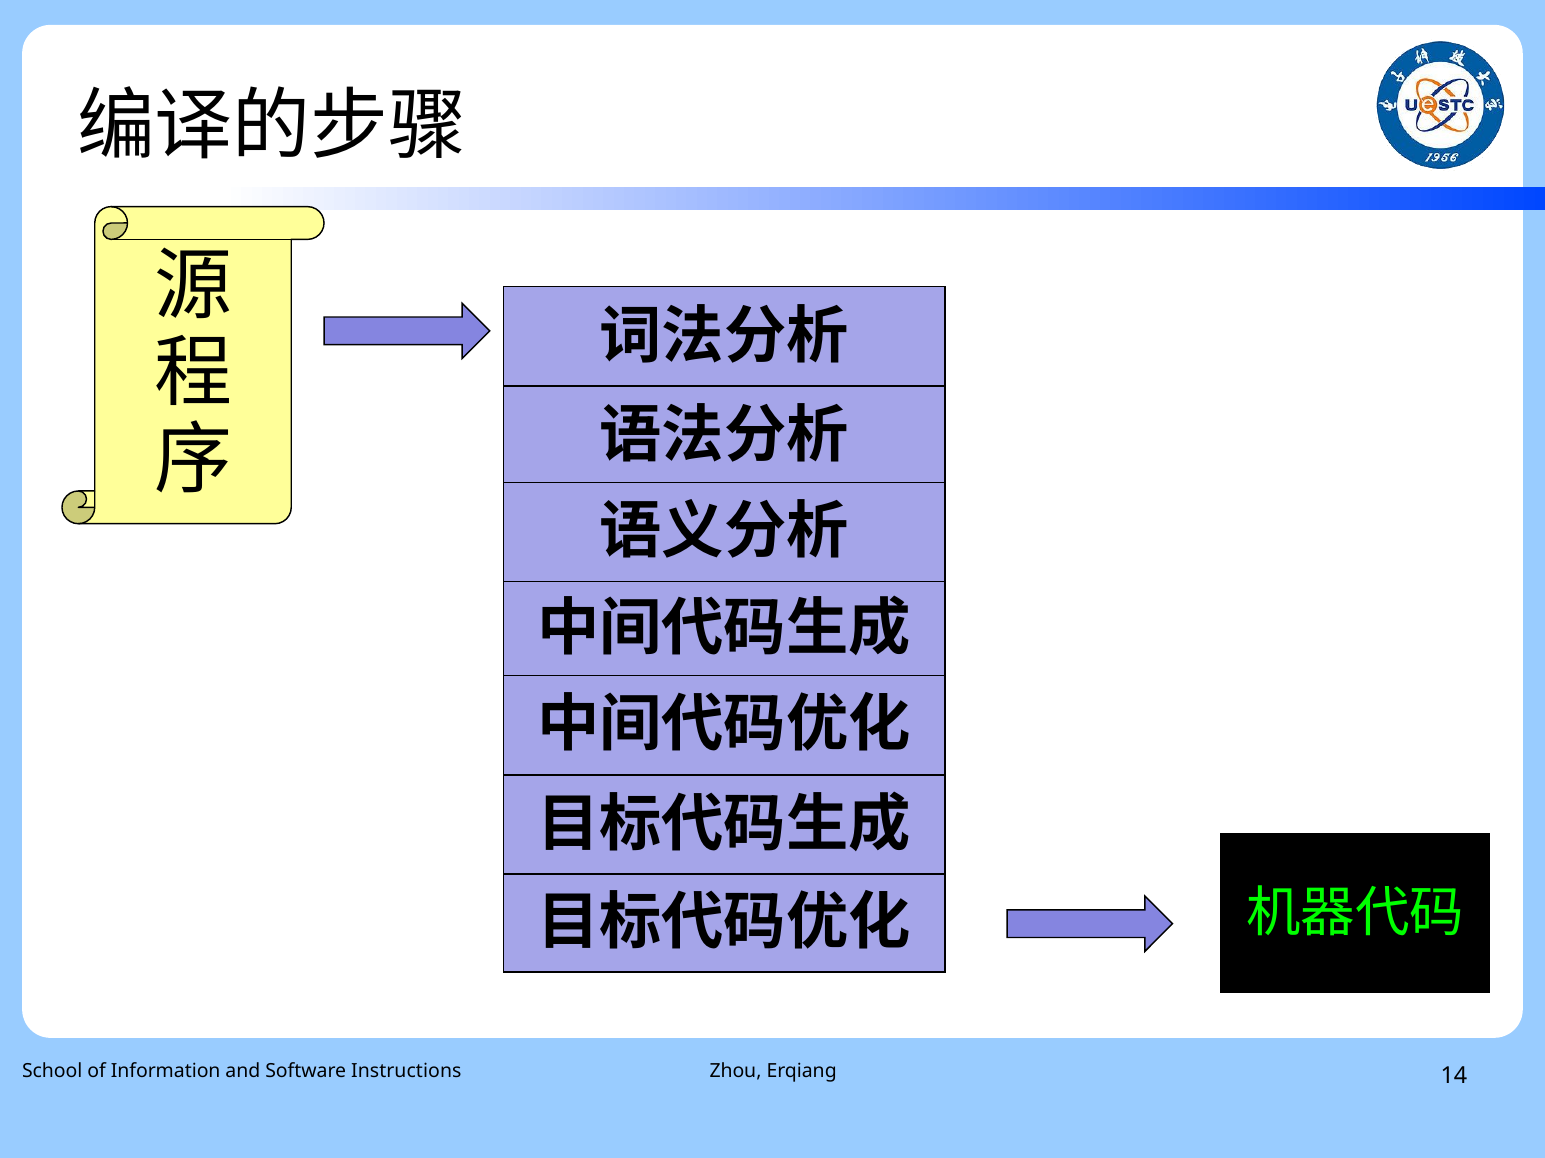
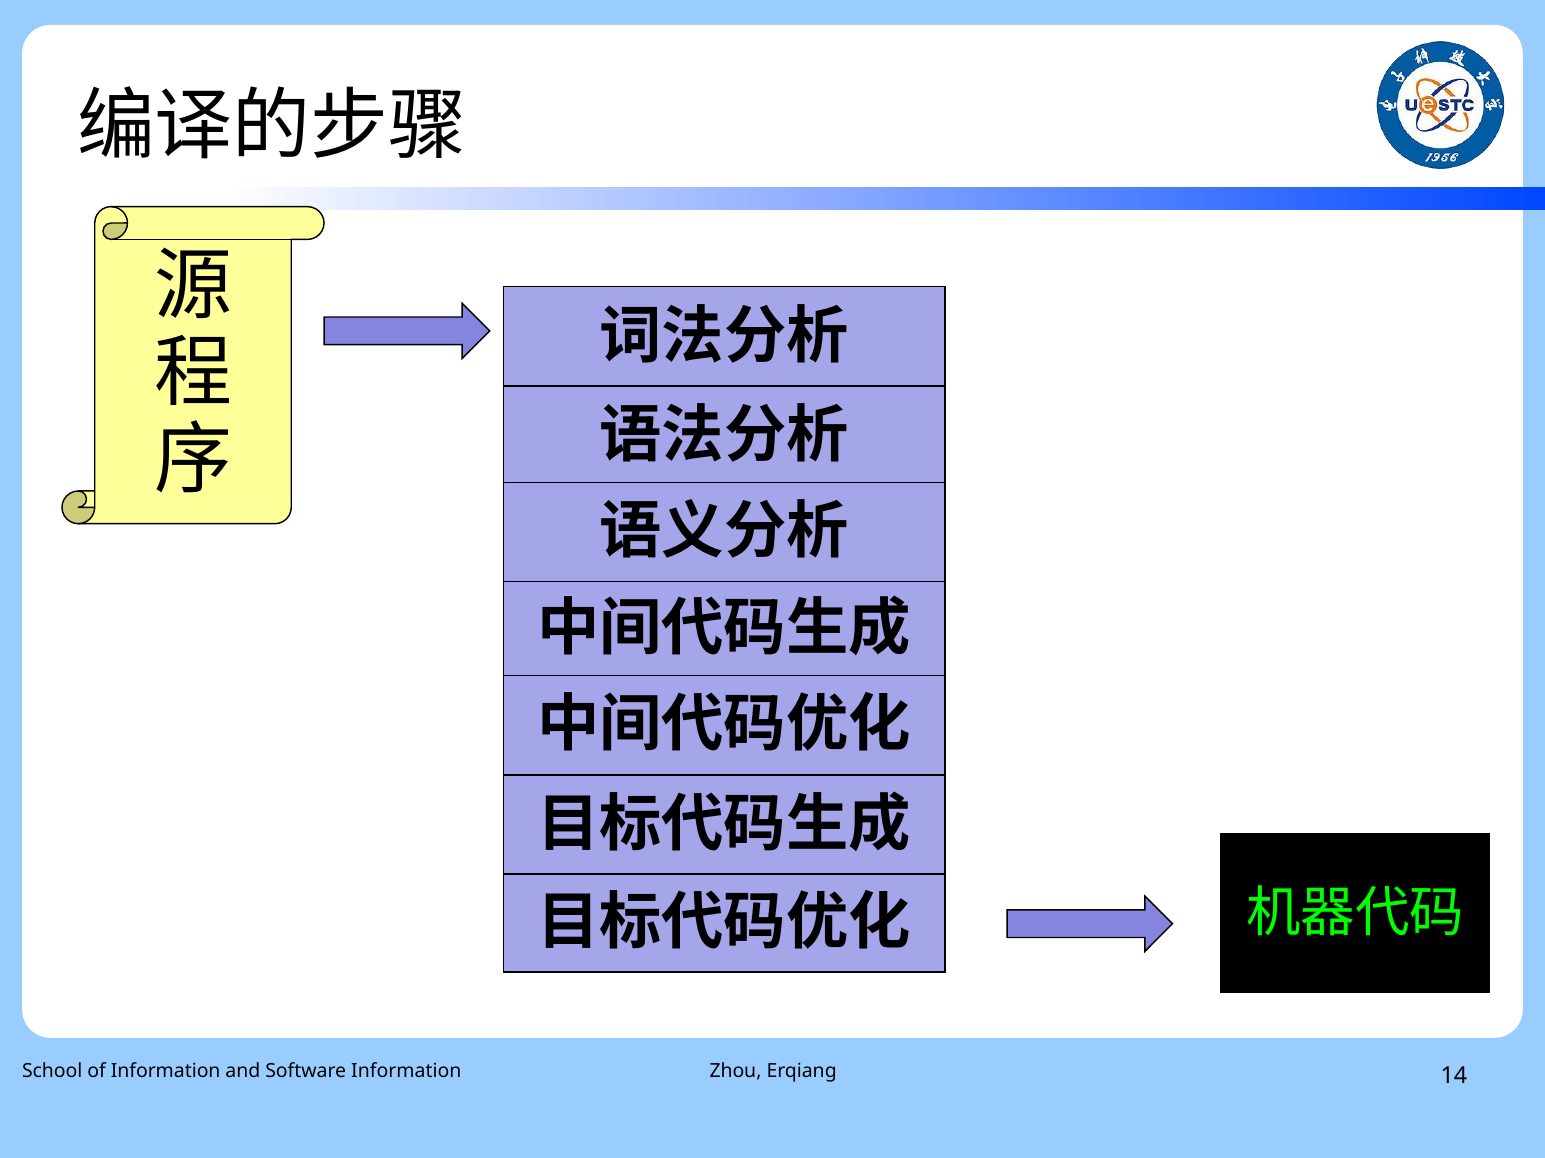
Software Instructions: Instructions -> Information
